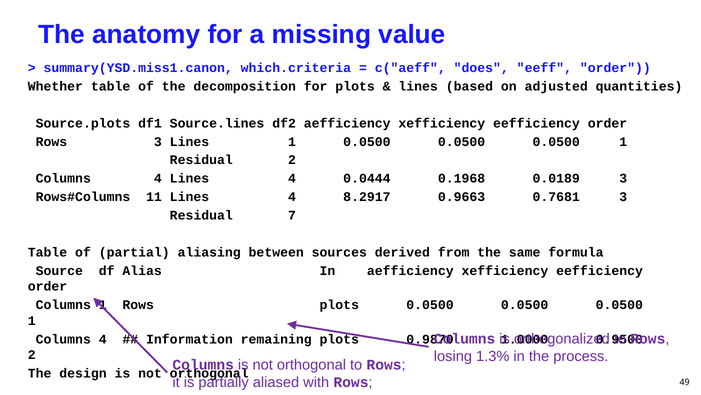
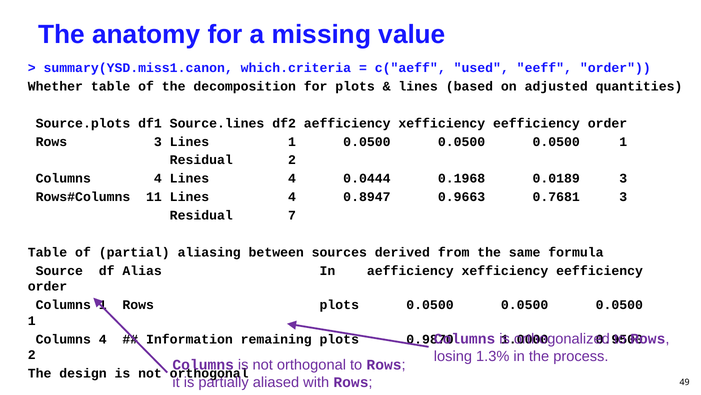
does: does -> used
8.2917: 8.2917 -> 0.8947
